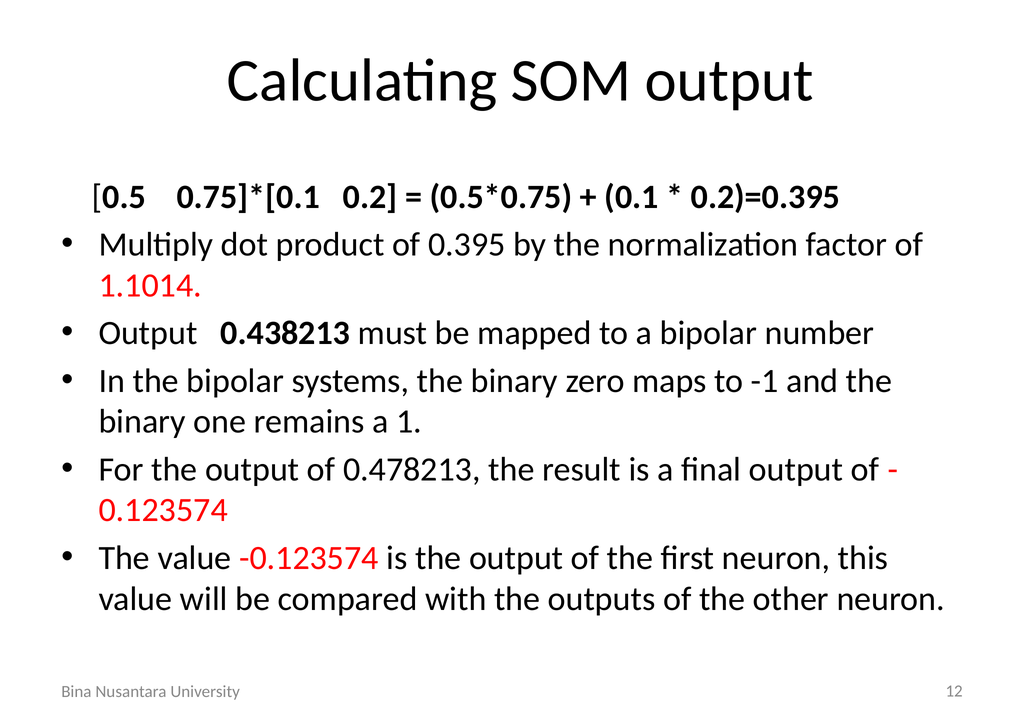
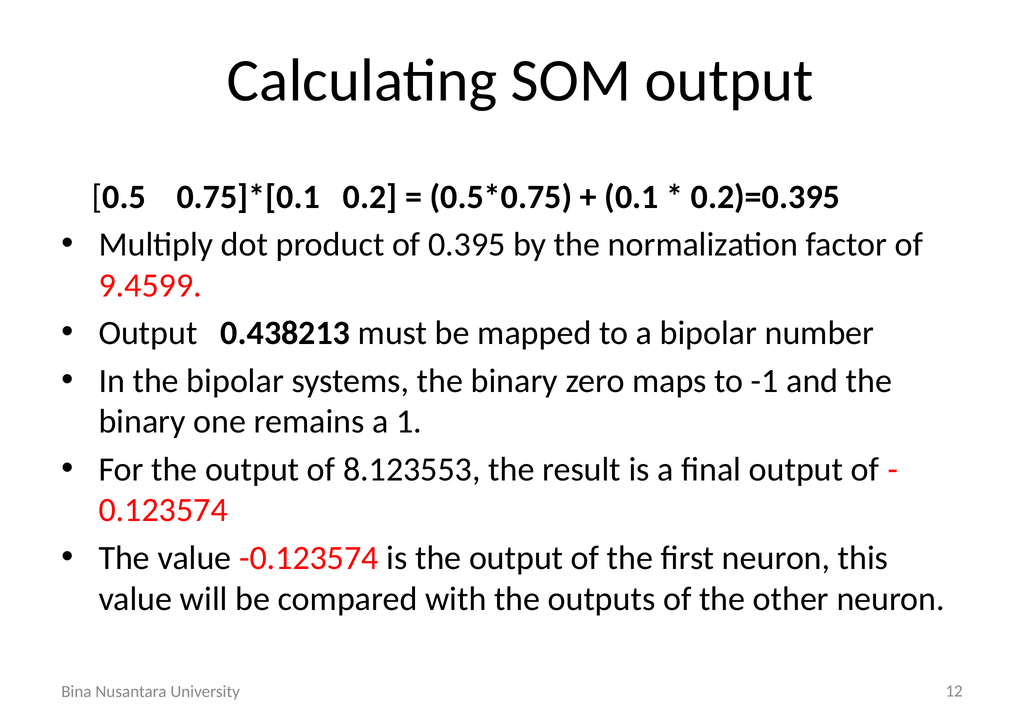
1.1014: 1.1014 -> 9.4599
0.478213: 0.478213 -> 8.123553
